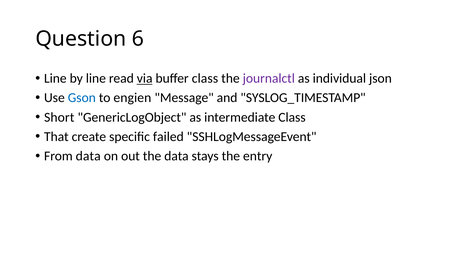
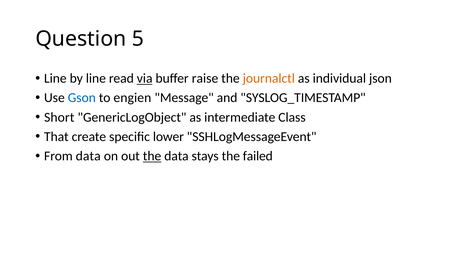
6: 6 -> 5
buffer class: class -> raise
journalctl colour: purple -> orange
failed: failed -> lower
the at (152, 156) underline: none -> present
entry: entry -> failed
